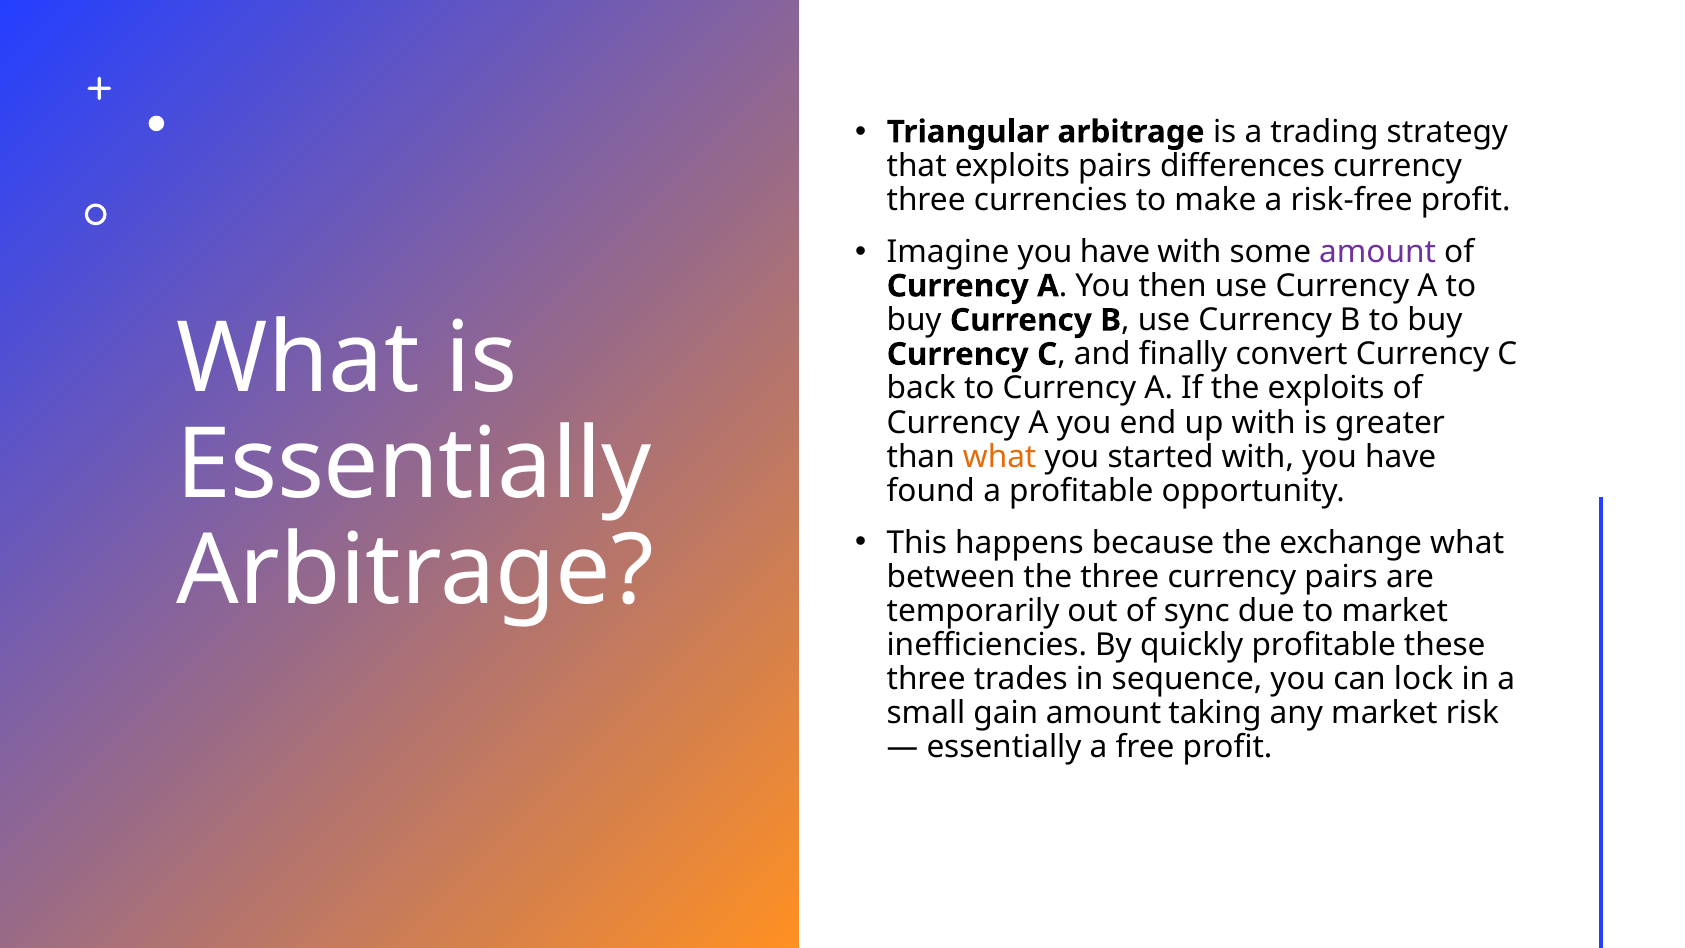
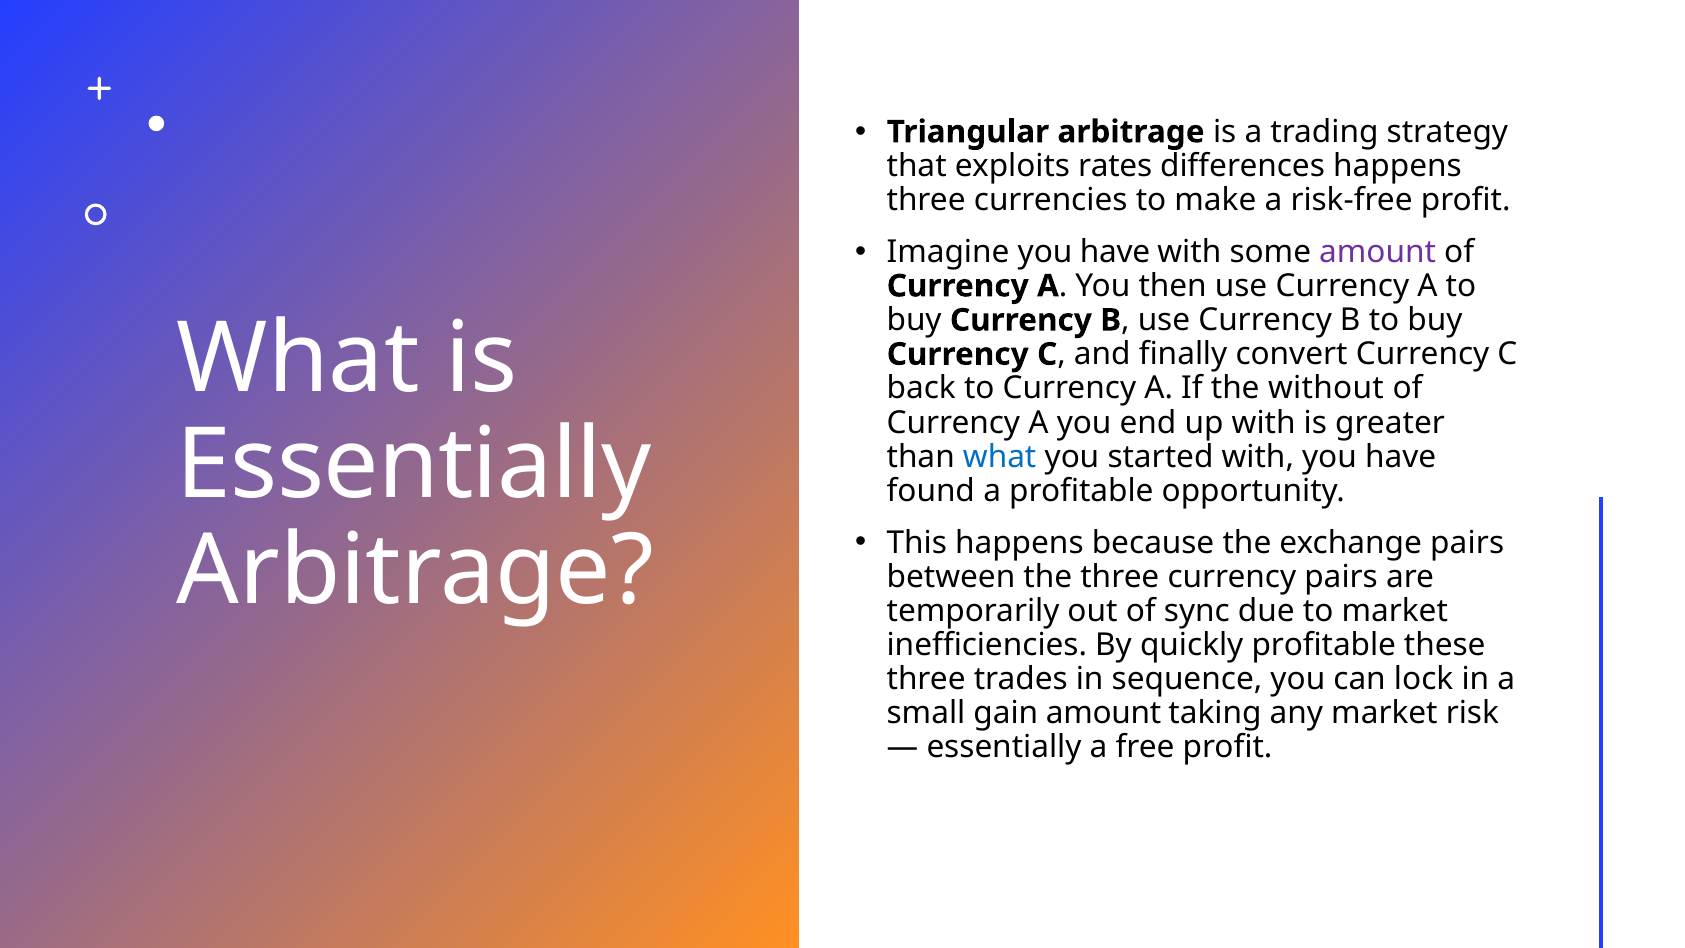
exploits pairs: pairs -> rates
differences currency: currency -> happens
the exploits: exploits -> without
what at (1000, 457) colour: orange -> blue
exchange what: what -> pairs
